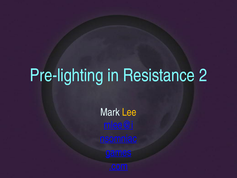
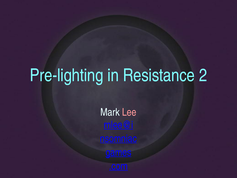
Lee colour: yellow -> pink
